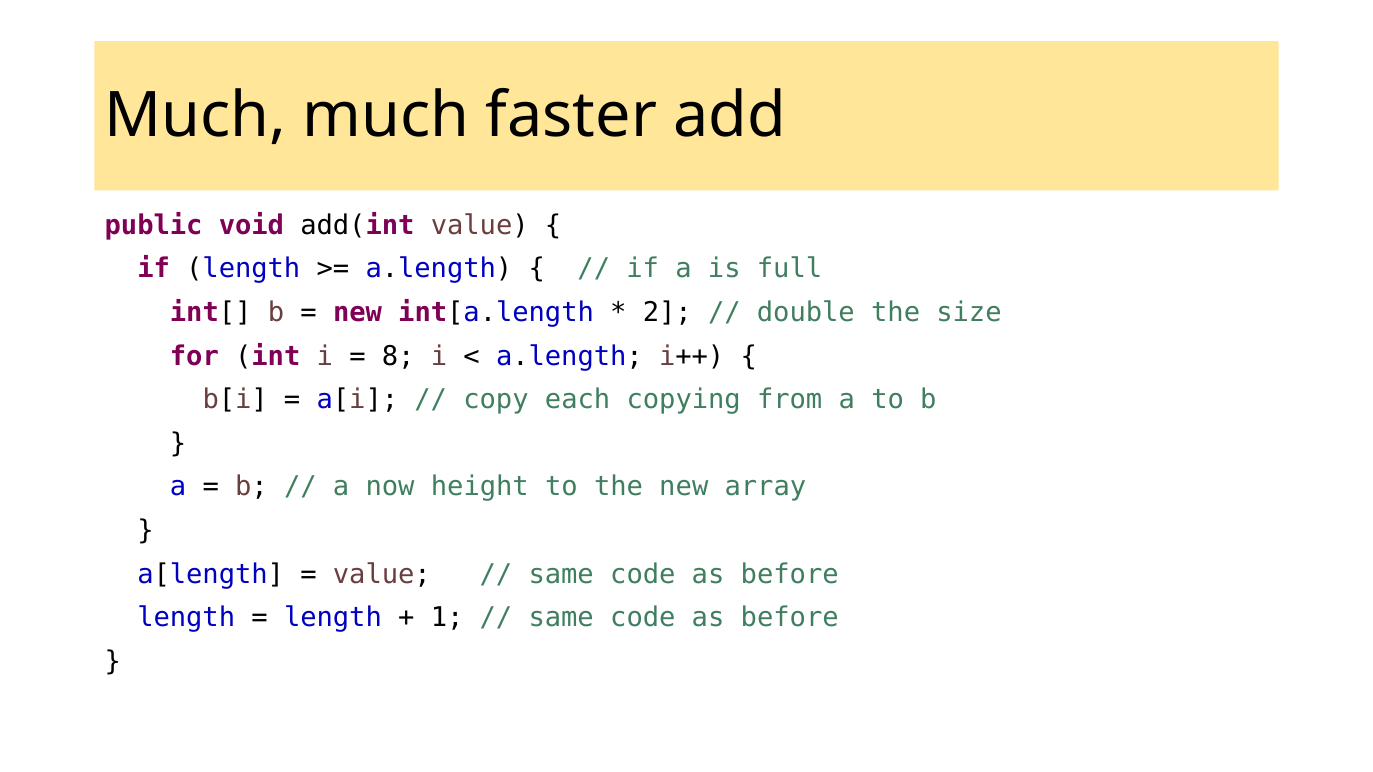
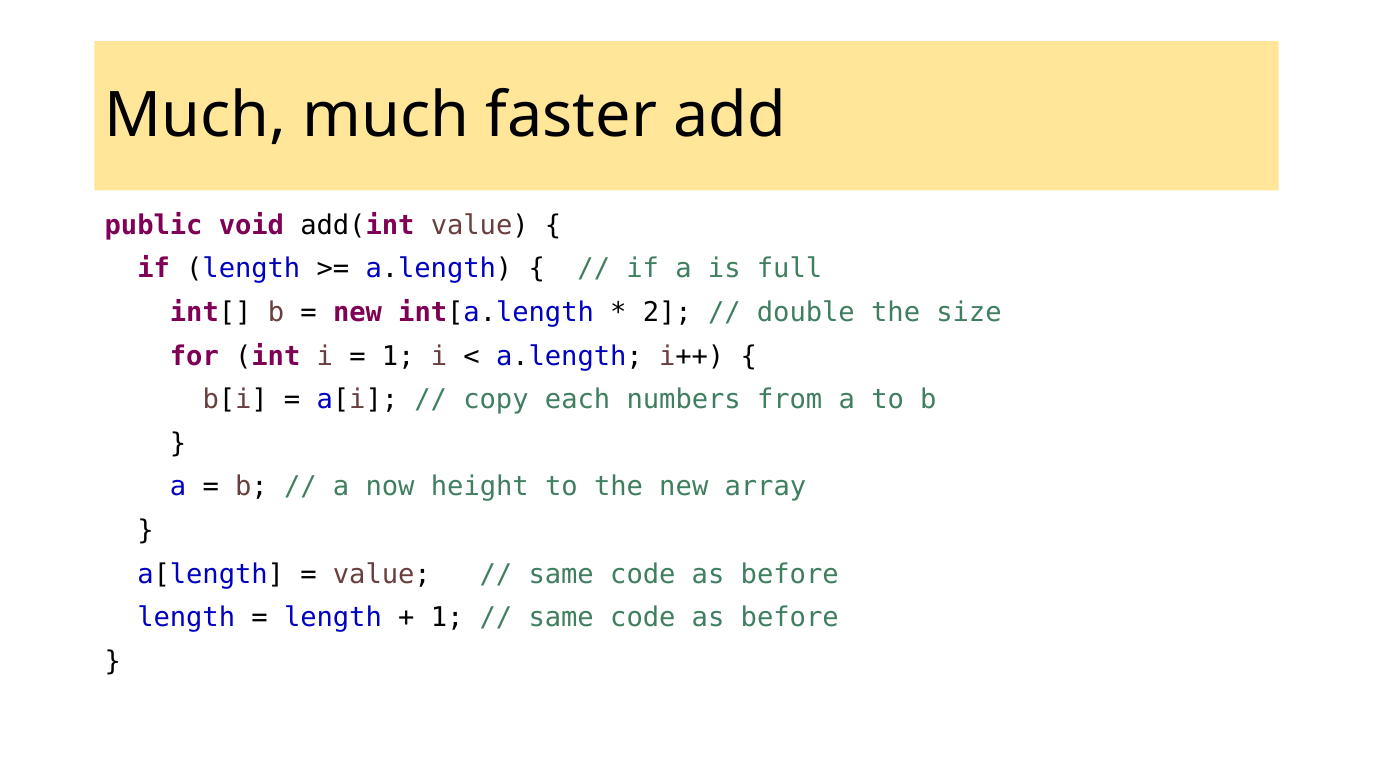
8 at (398, 356): 8 -> 1
copying: copying -> numbers
